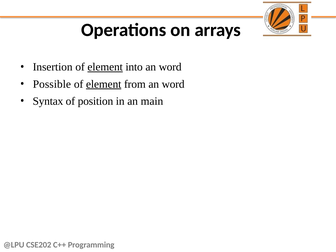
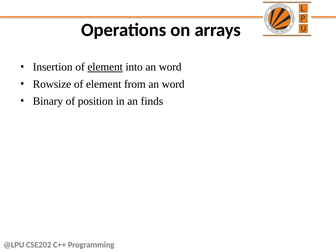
Possible: Possible -> Rowsize
element at (104, 84) underline: present -> none
Syntax: Syntax -> Binary
main: main -> finds
